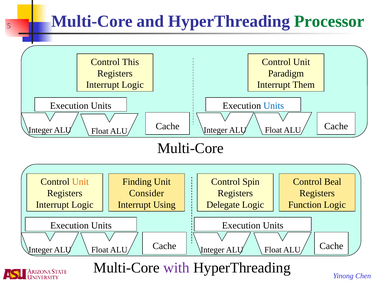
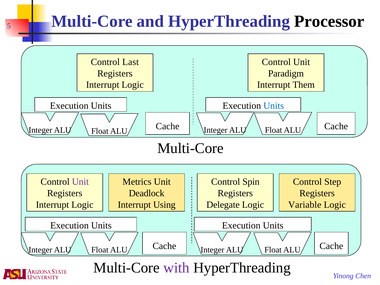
Processor colour: green -> black
This: This -> Last
Unit at (80, 182) colour: orange -> purple
Finding: Finding -> Metrics
Beal: Beal -> Step
Consider: Consider -> Deadlock
Function: Function -> Variable
